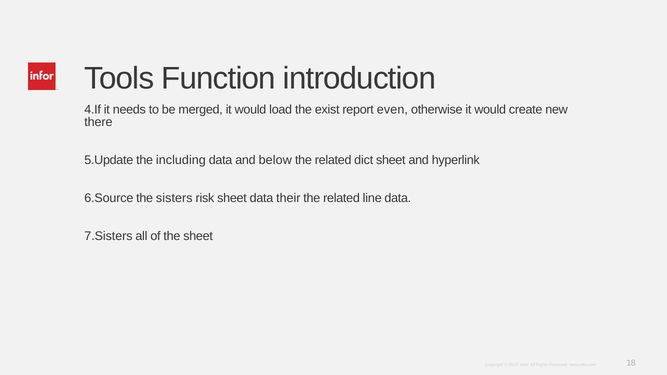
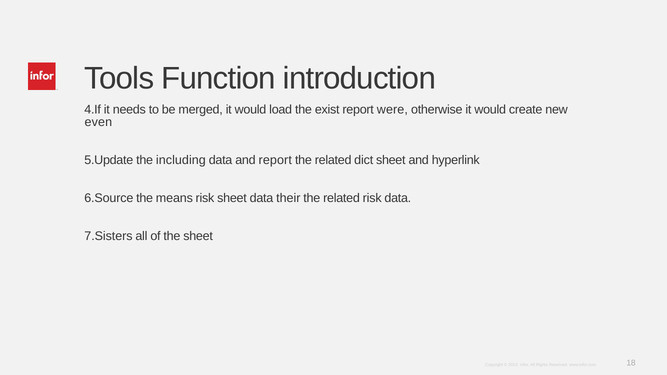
even: even -> were
there: there -> even
and below: below -> report
sisters: sisters -> means
related line: line -> risk
